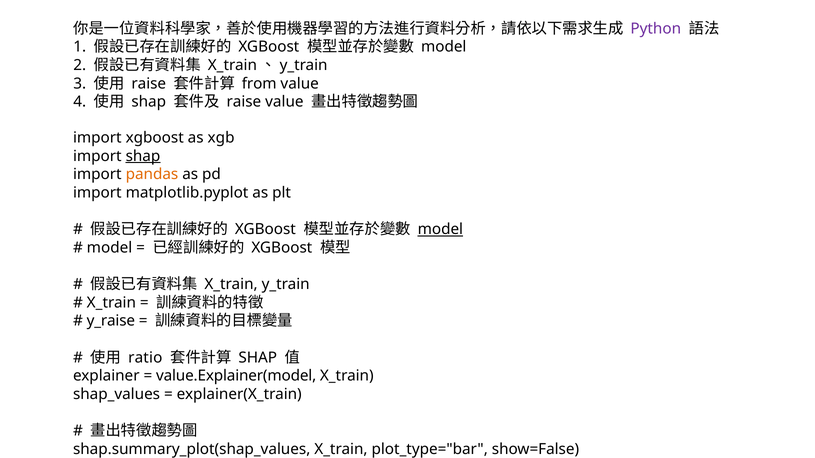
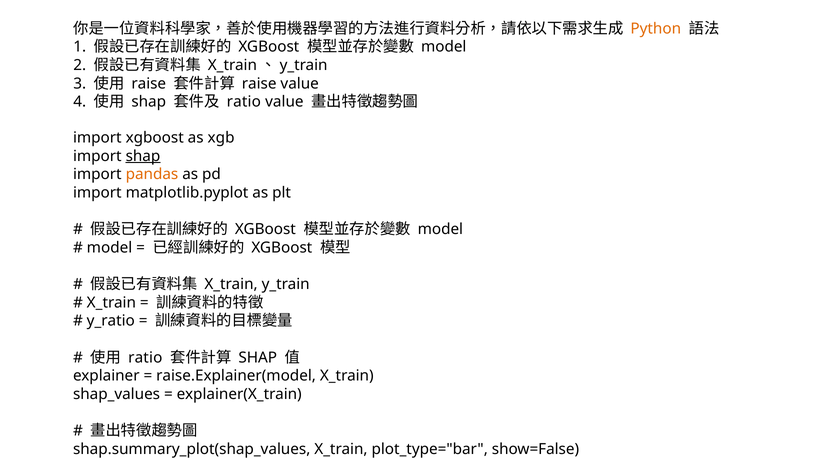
Python colour: purple -> orange
from at (259, 84): from -> raise
raise at (244, 102): raise -> ratio
model at (440, 230) underline: present -> none
y_raise: y_raise -> y_ratio
value.Explainer(model: value.Explainer(model -> raise.Explainer(model
